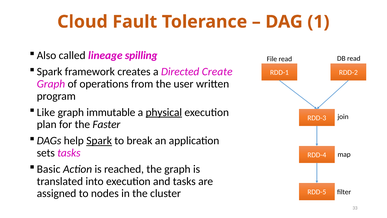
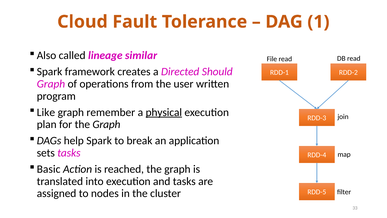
spilling: spilling -> similar
Create: Create -> Should
immutable: immutable -> remember
for the Faster: Faster -> Graph
Spark at (99, 141) underline: present -> none
